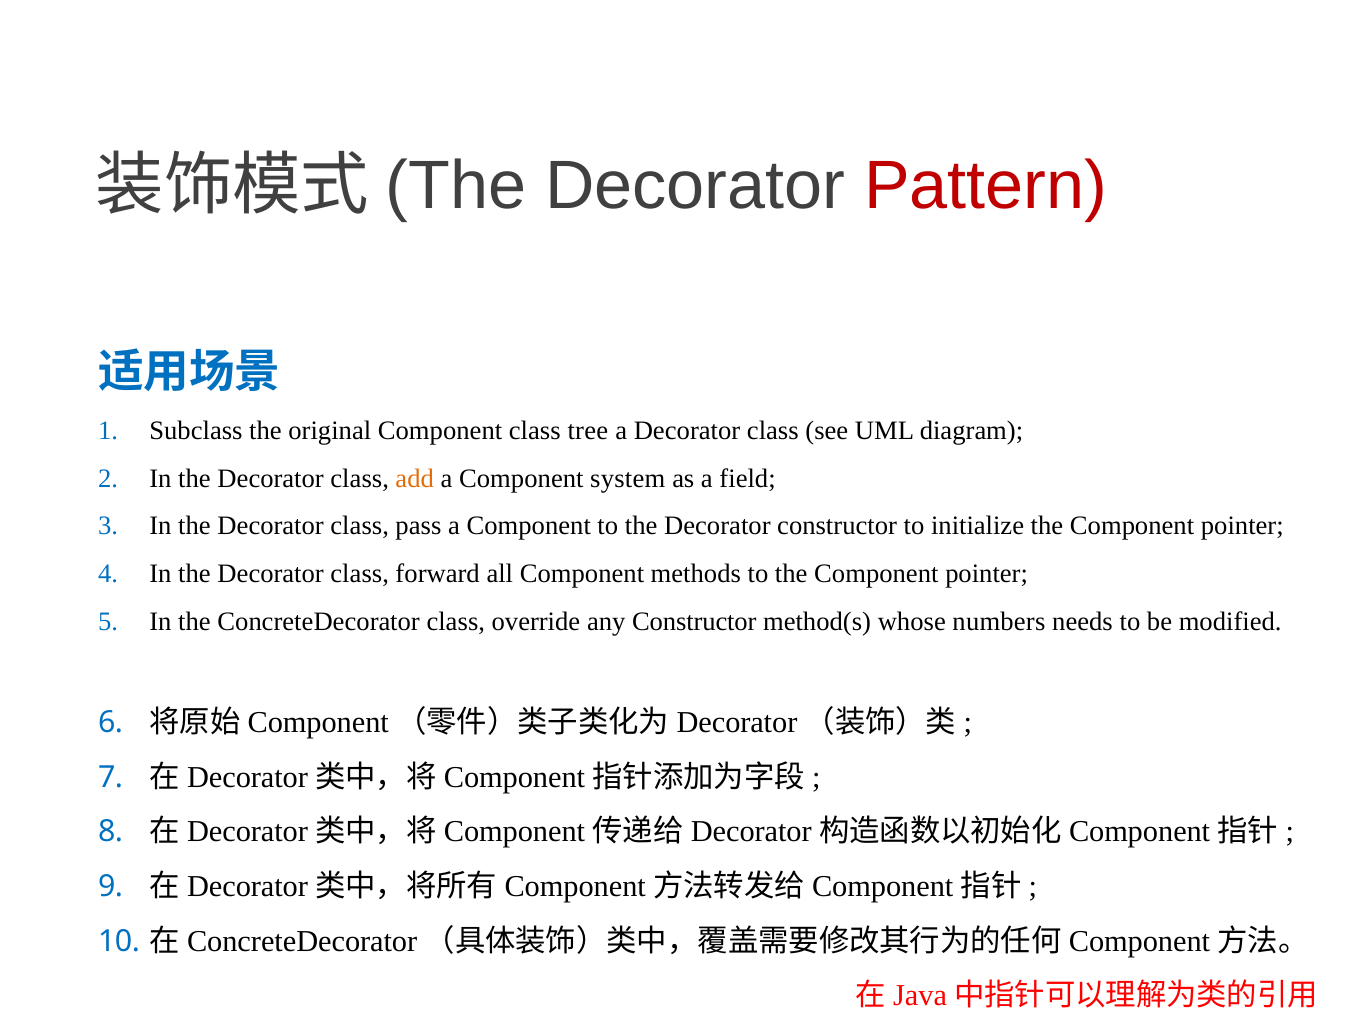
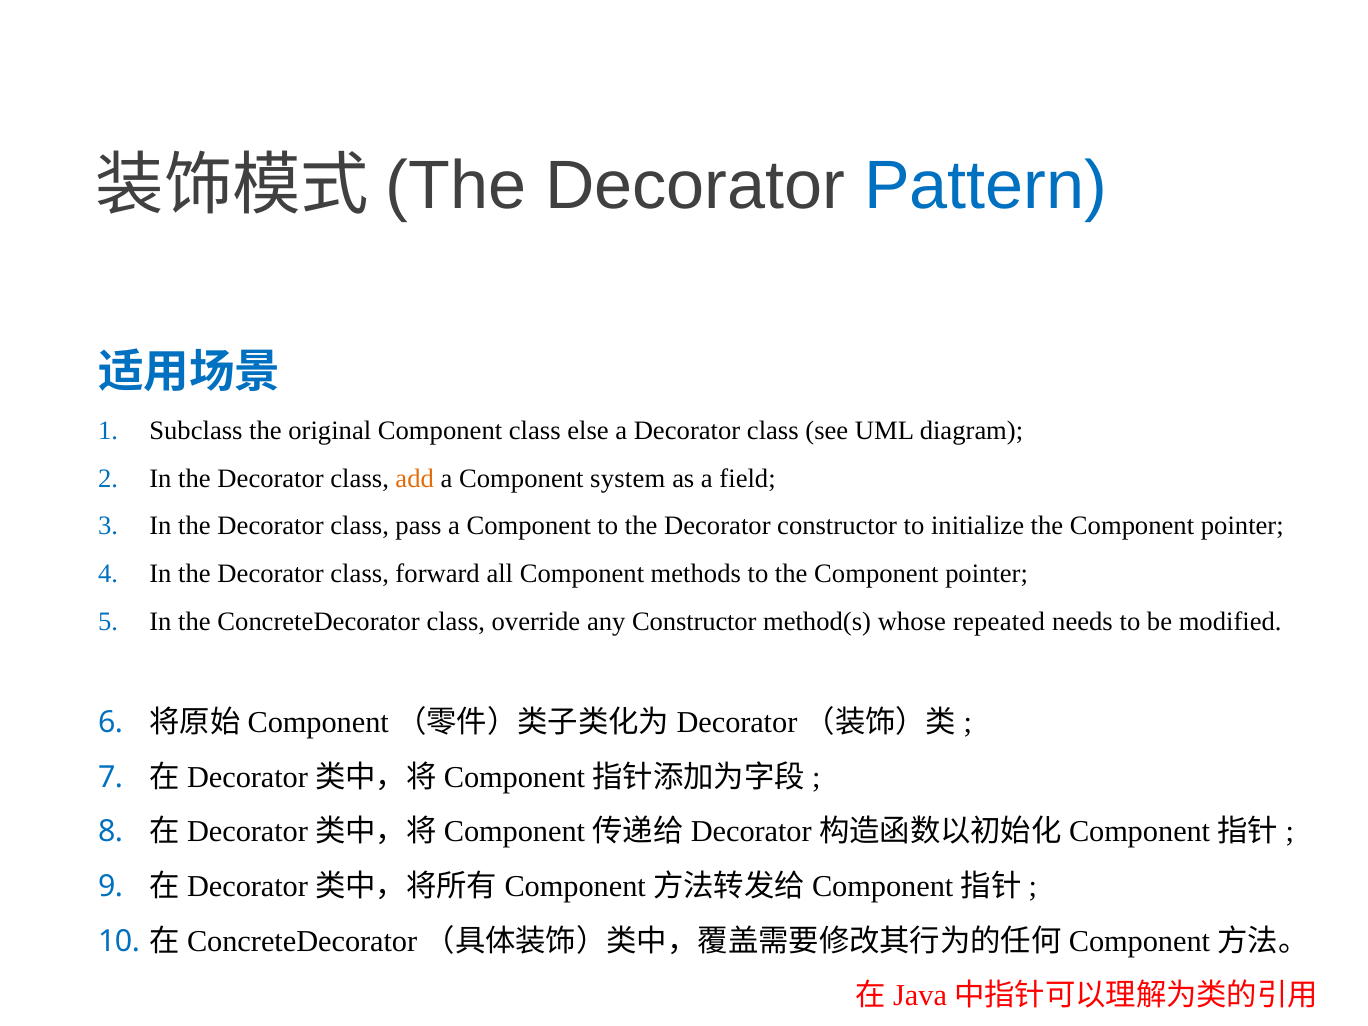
Pattern colour: red -> blue
tree: tree -> else
numbers: numbers -> repeated
